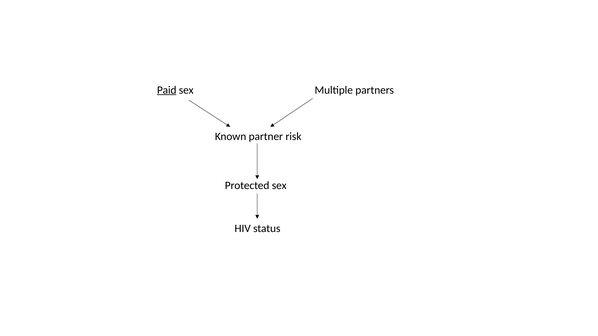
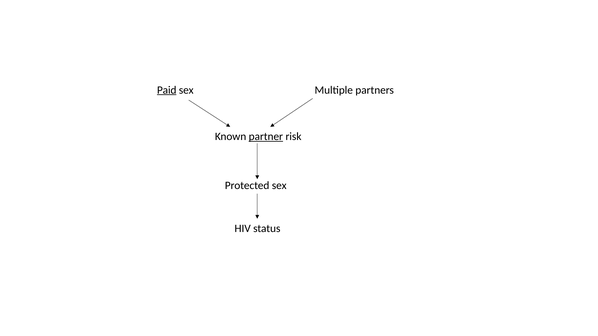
partner underline: none -> present
